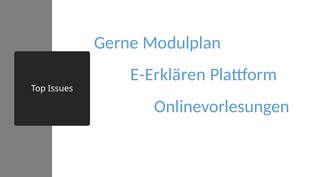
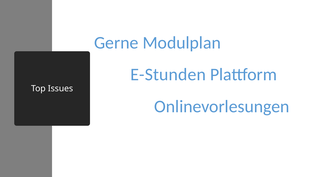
E-Erklären: E-Erklären -> E-Stunden
